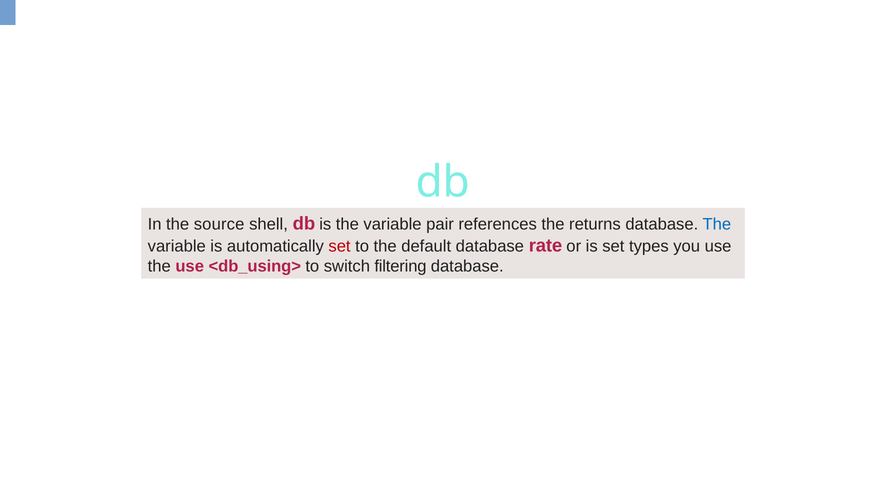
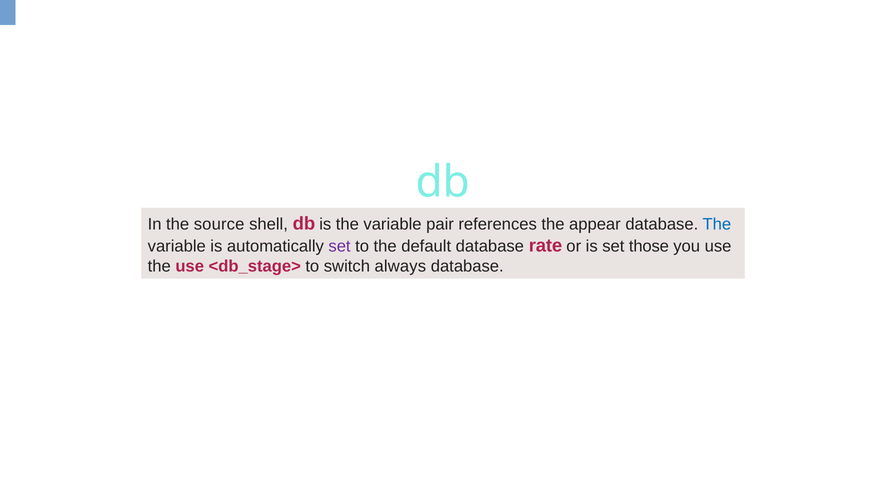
returns: returns -> appear
set at (340, 246) colour: red -> purple
types: types -> those
<db_using>: <db_using> -> <db_stage>
filtering: filtering -> always
